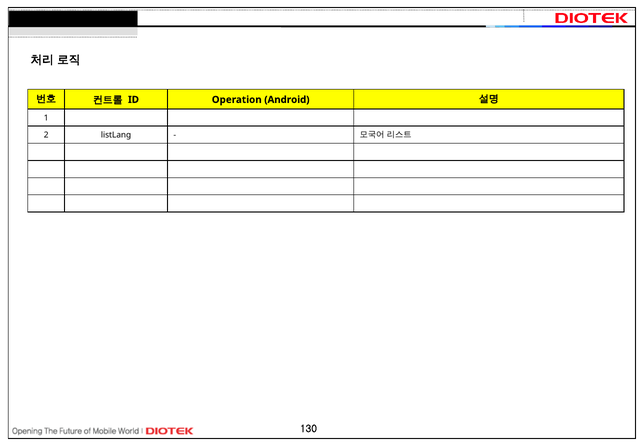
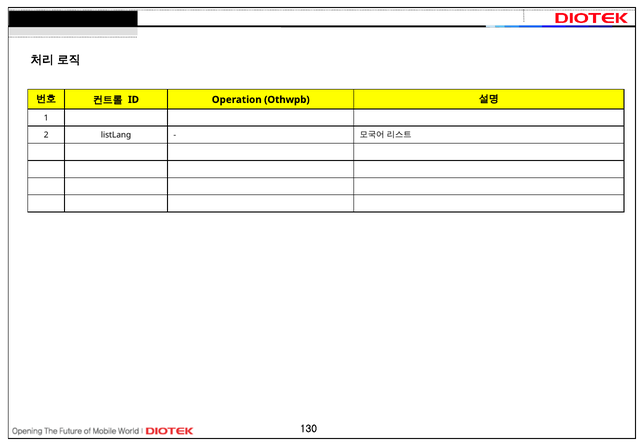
Android: Android -> Othwpb
